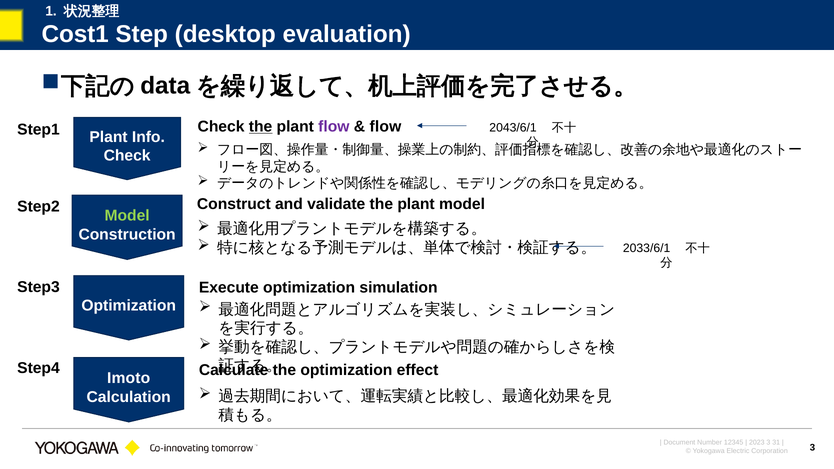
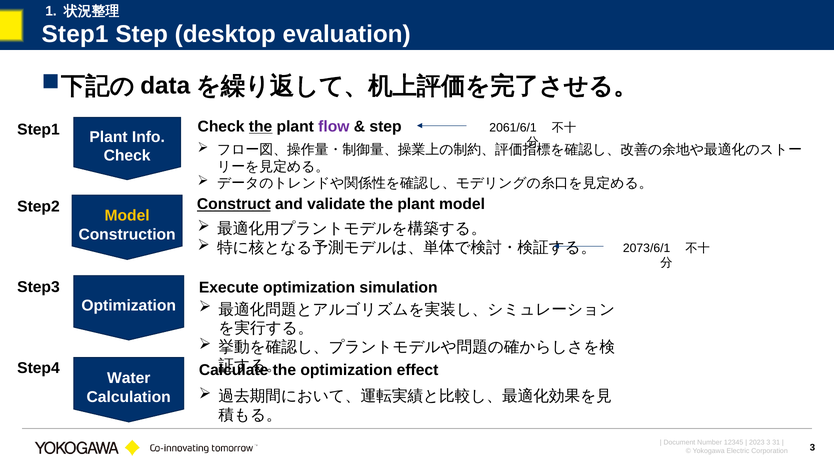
Cost1 at (75, 34): Cost1 -> Step1
flow at (385, 127): flow -> step
2043/6/1: 2043/6/1 -> 2061/6/1
Construct underline: none -> present
Model at (127, 216) colour: light green -> yellow
2033/6/1: 2033/6/1 -> 2073/6/1
Imoto: Imoto -> Water
